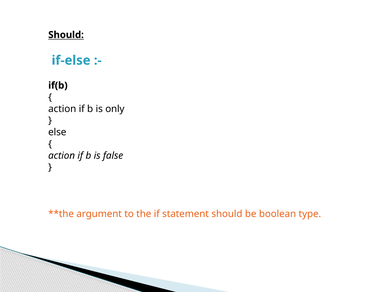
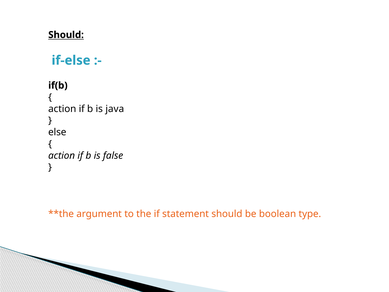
only: only -> java
